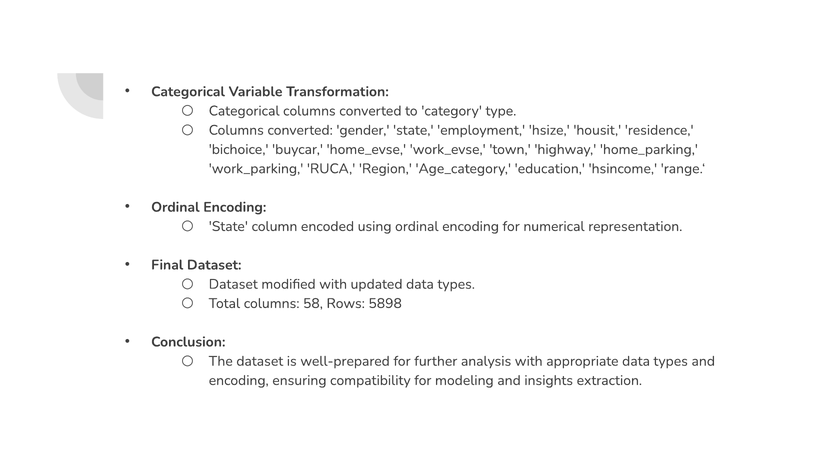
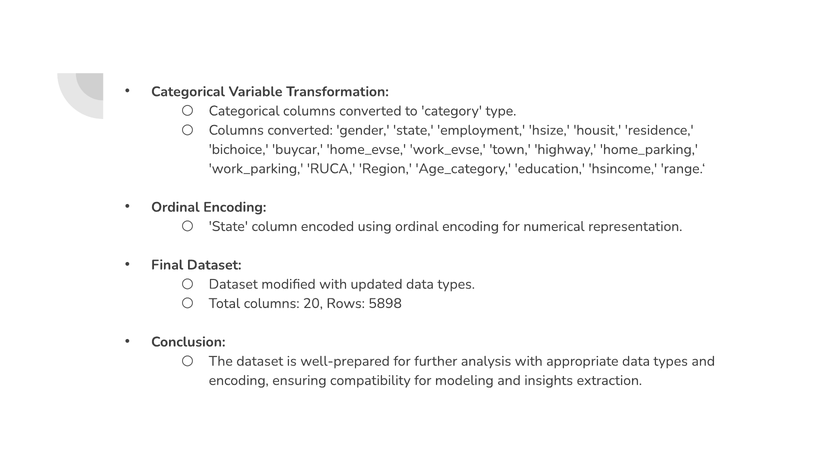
58: 58 -> 20
